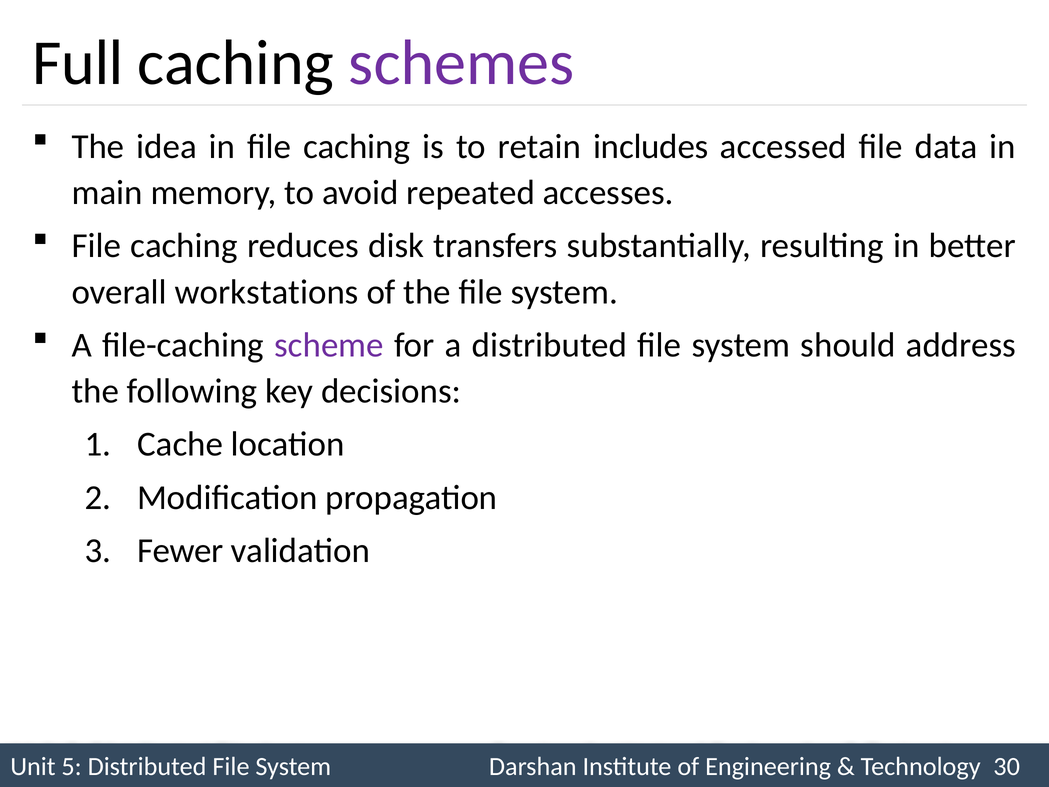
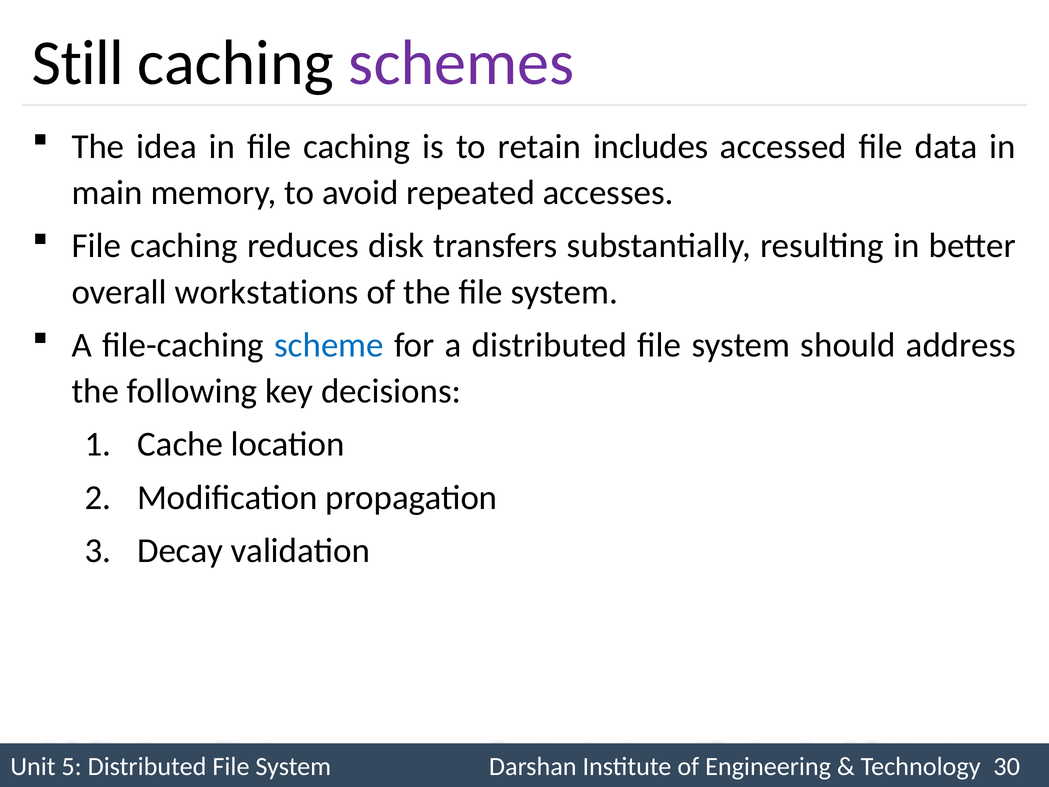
Full: Full -> Still
scheme colour: purple -> blue
Fewer: Fewer -> Decay
